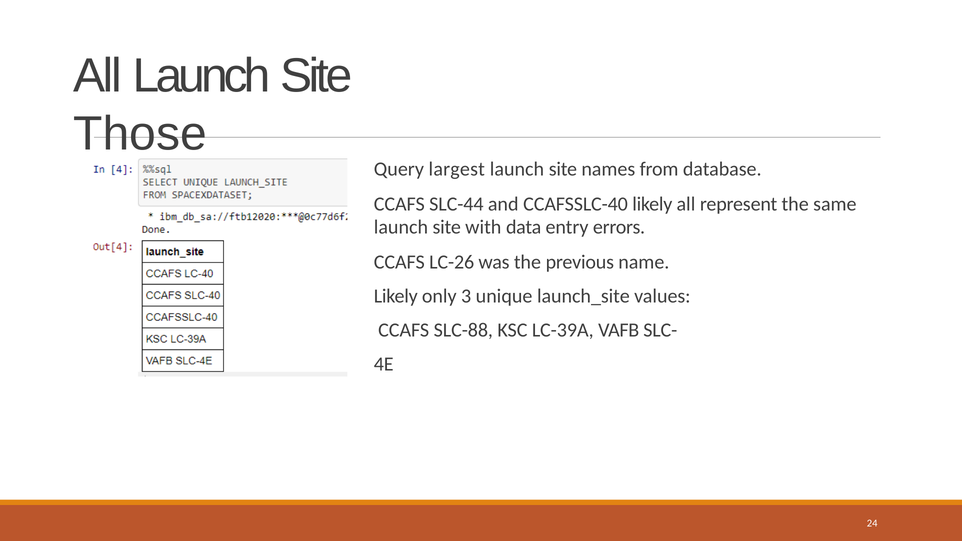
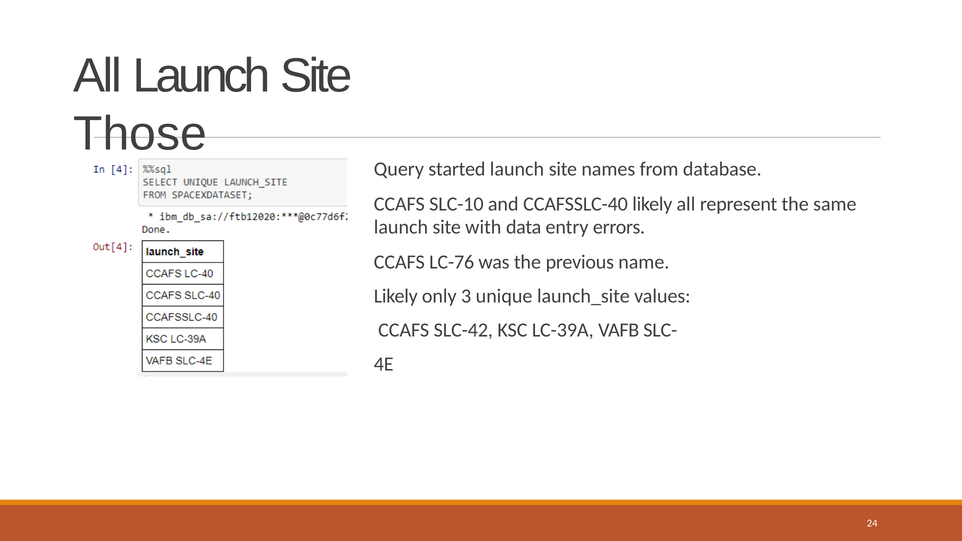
largest: largest -> started
SLC-44: SLC-44 -> SLC-10
LC-26: LC-26 -> LC-76
SLC-88: SLC-88 -> SLC-42
